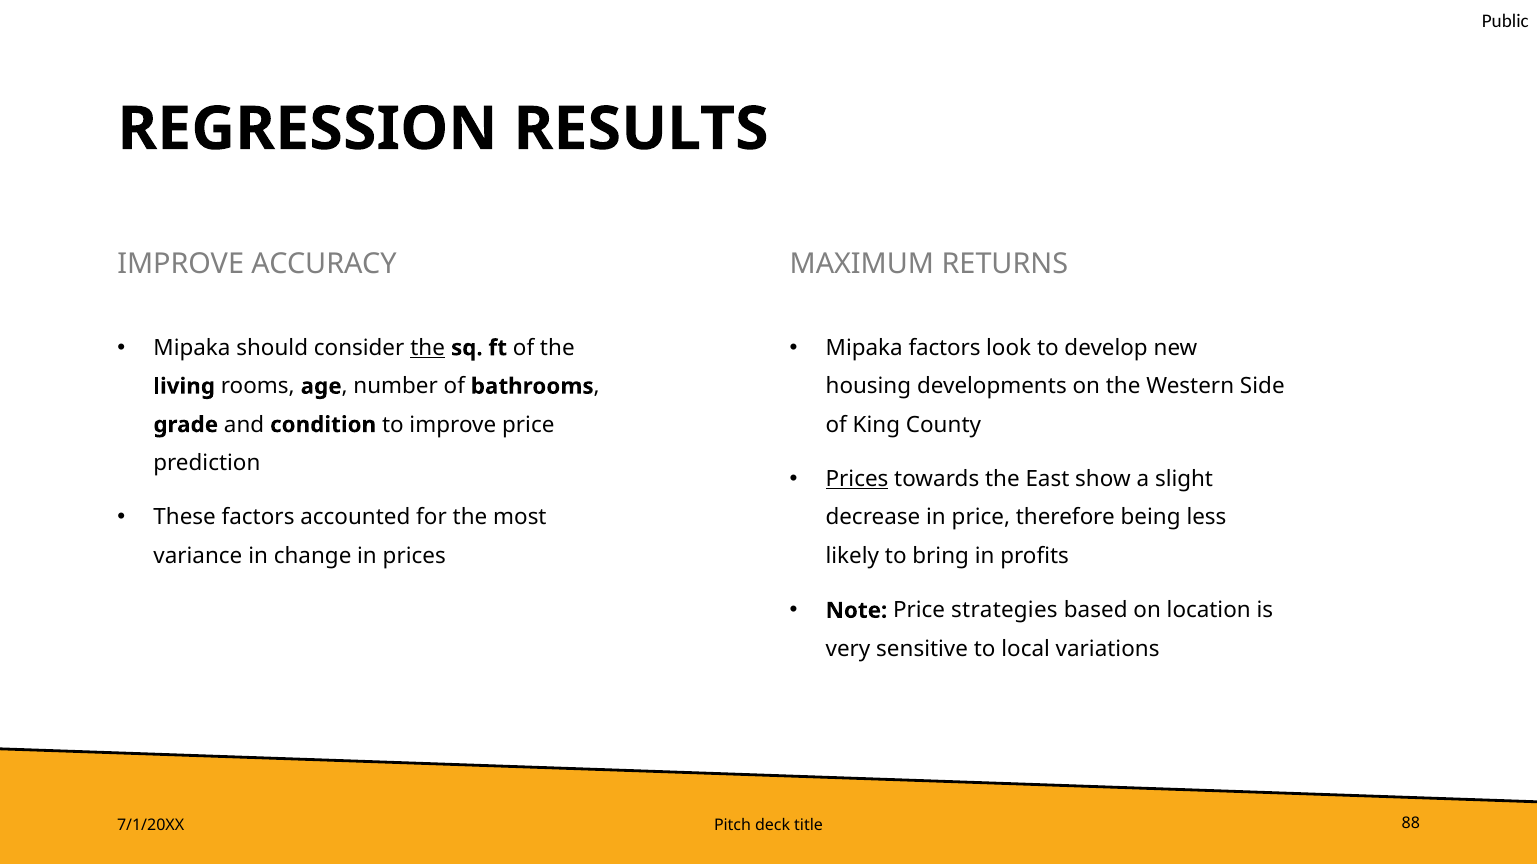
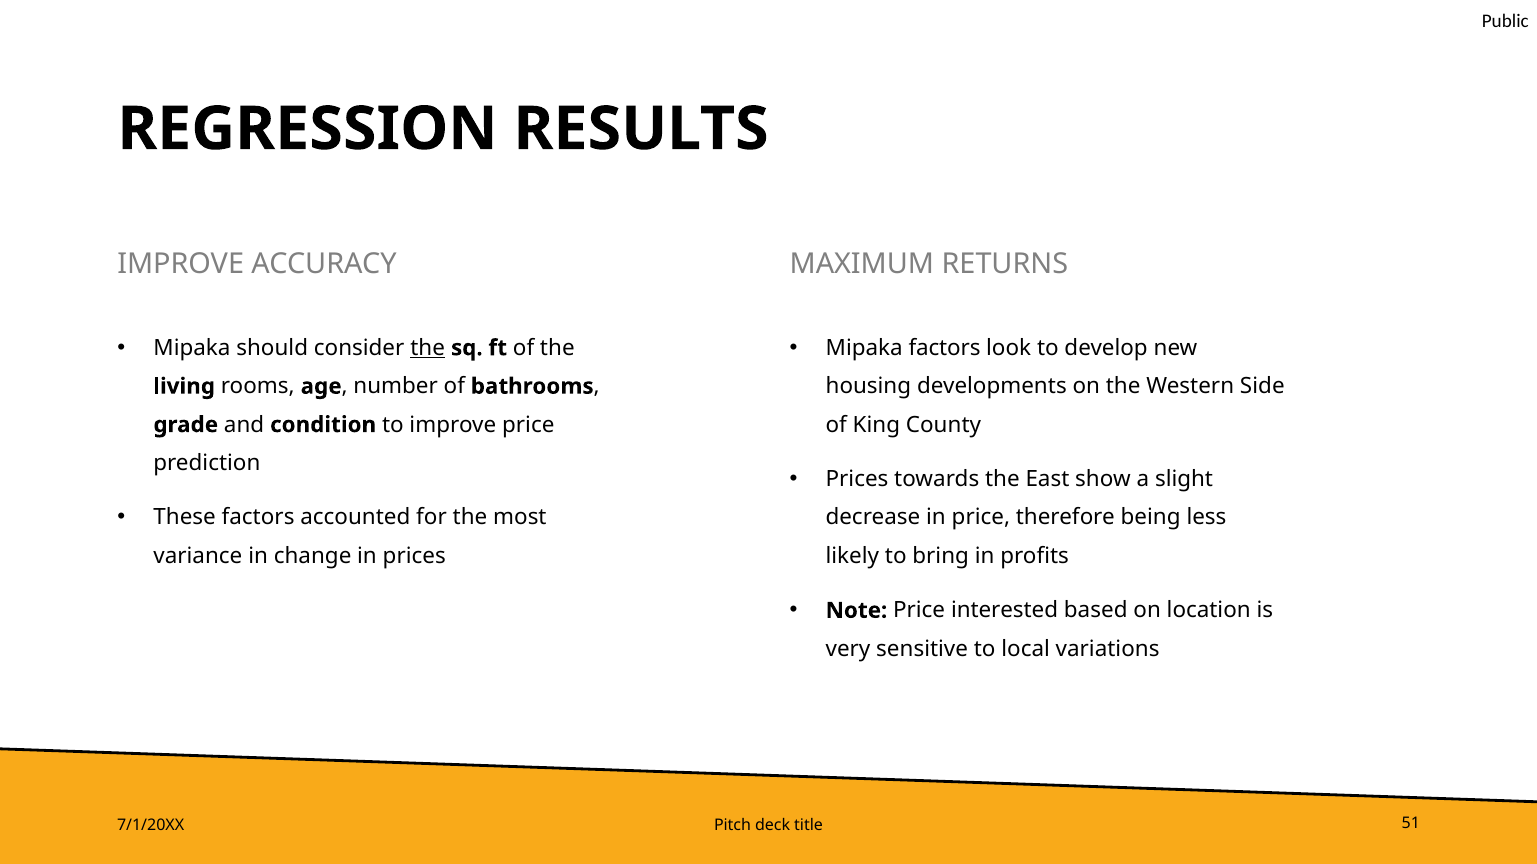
Prices at (857, 479) underline: present -> none
strategies: strategies -> interested
88: 88 -> 51
